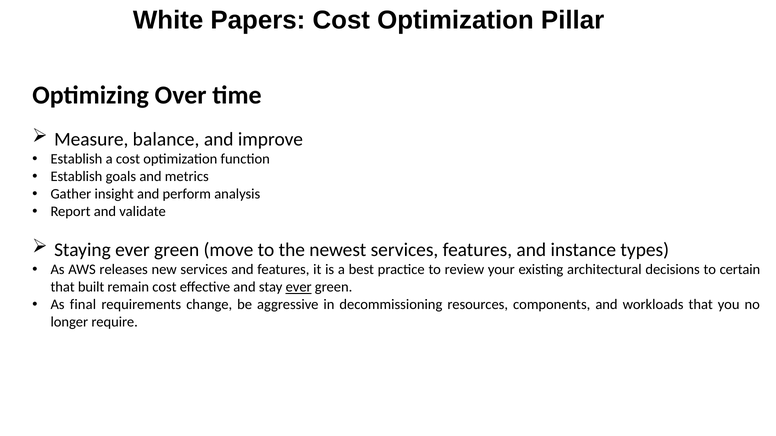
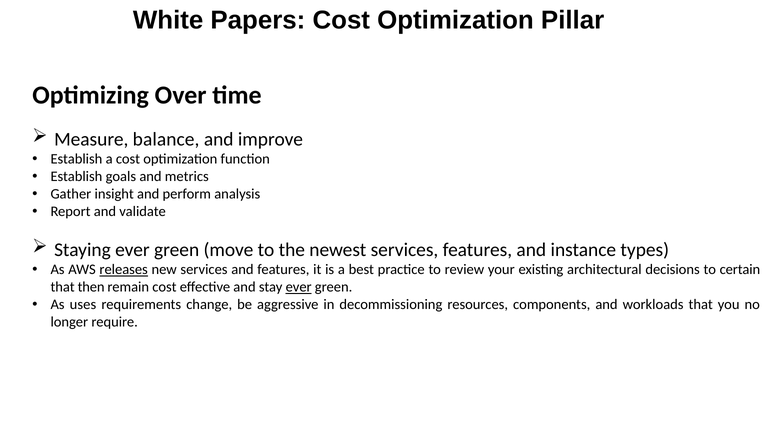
releases underline: none -> present
built: built -> then
final: final -> uses
